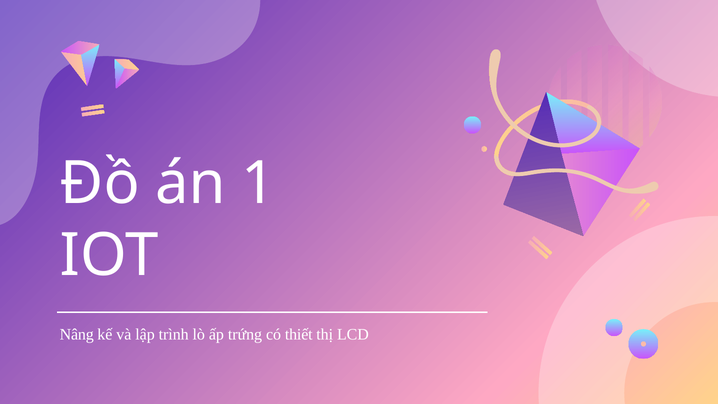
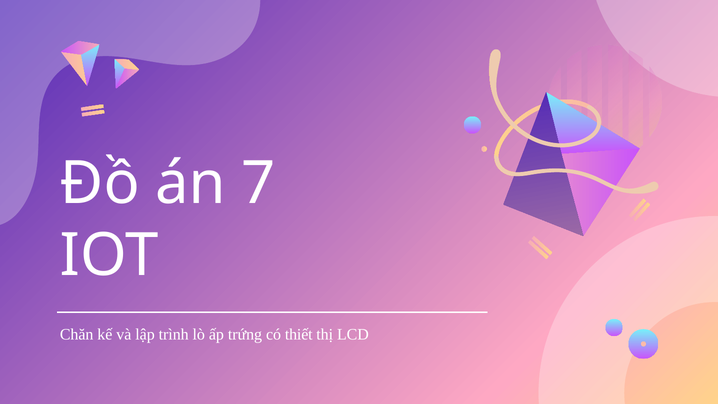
1: 1 -> 7
Nâng: Nâng -> Chăn
